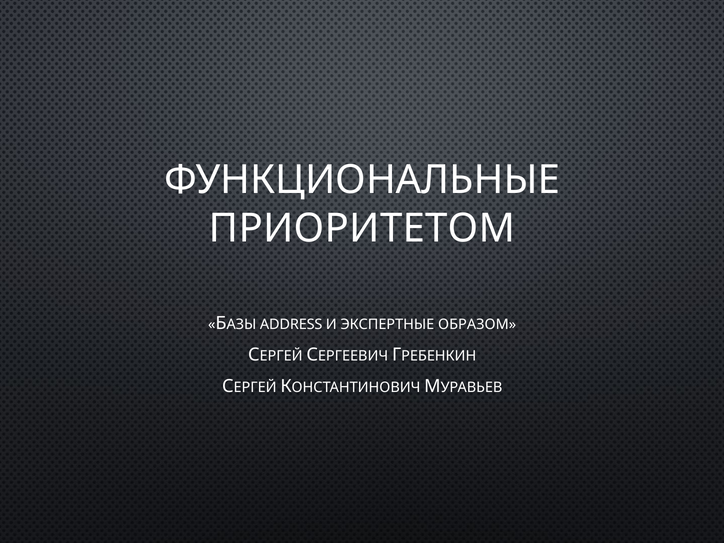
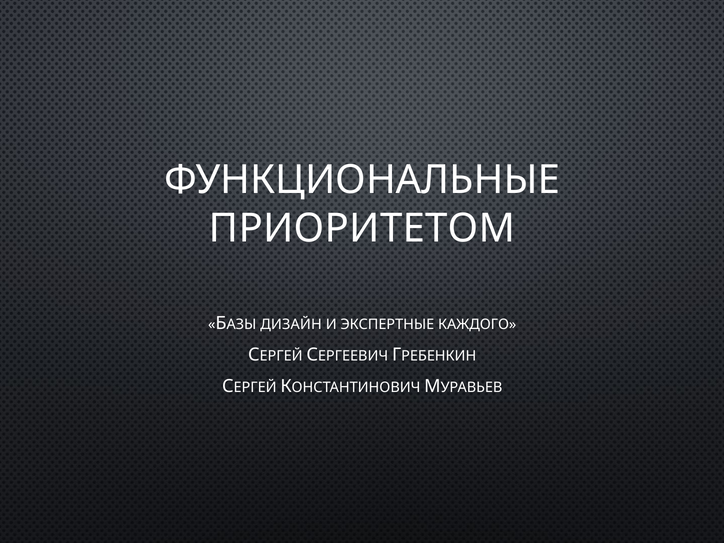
ADDRESS: ADDRESS -> ДИЗАЙН
ОБРАЗОМ: ОБРАЗОМ -> КАЖДОГО
